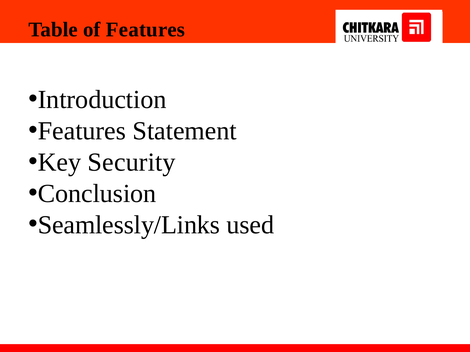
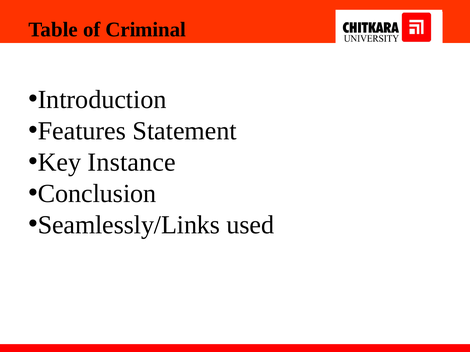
of Features: Features -> Criminal
Security: Security -> Instance
